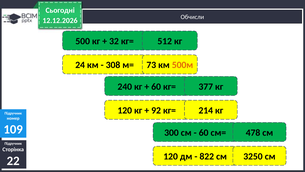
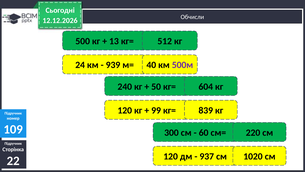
32: 32 -> 13
308: 308 -> 939
73: 73 -> 40
500м colour: orange -> purple
60 at (156, 86): 60 -> 50
377: 377 -> 604
92: 92 -> 99
214: 214 -> 839
478: 478 -> 220
822: 822 -> 937
3250: 3250 -> 1020
